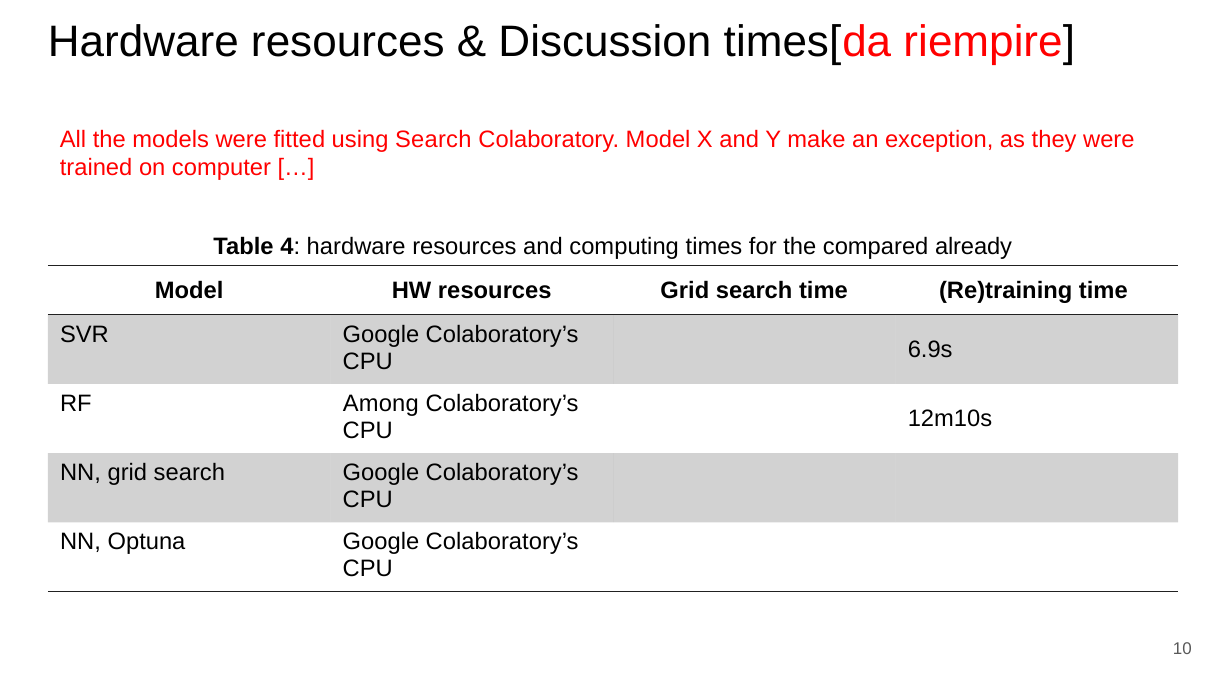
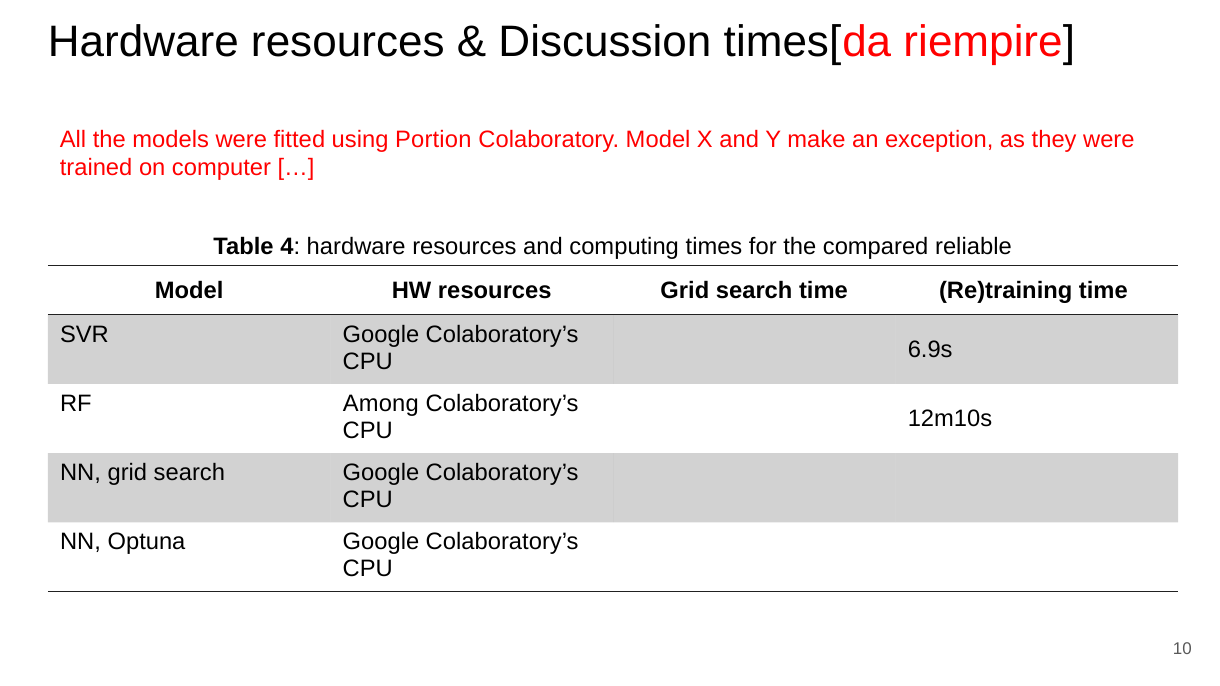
using Search: Search -> Portion
already: already -> reliable
